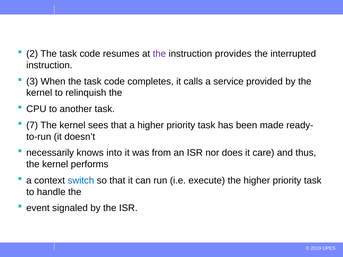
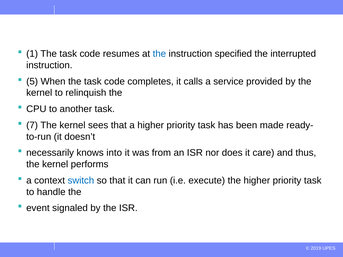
2: 2 -> 1
the at (159, 54) colour: purple -> blue
provides: provides -> specified
3: 3 -> 5
